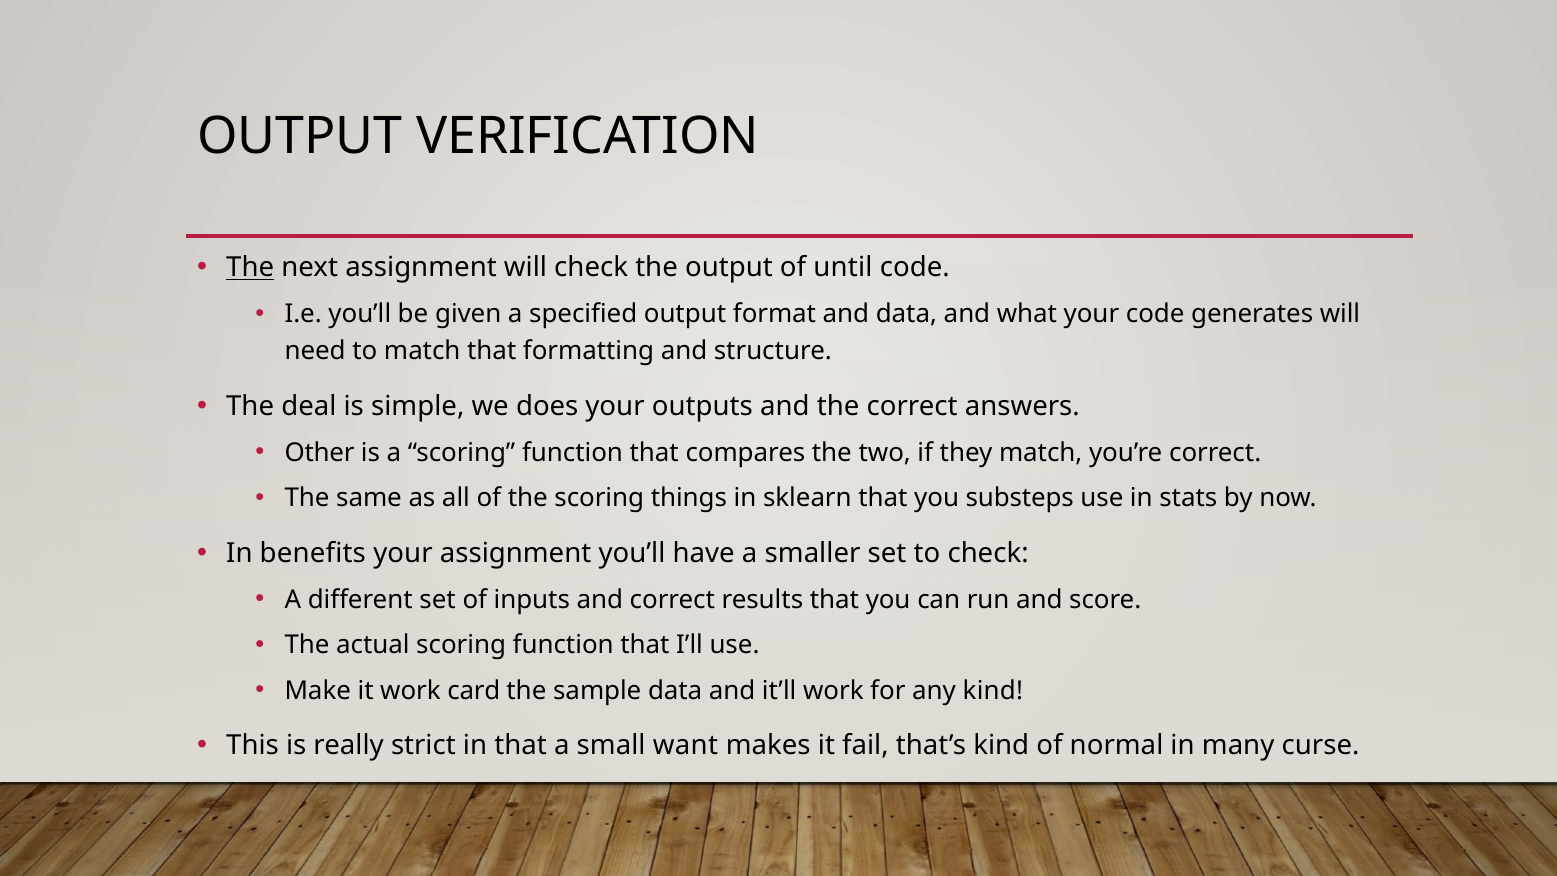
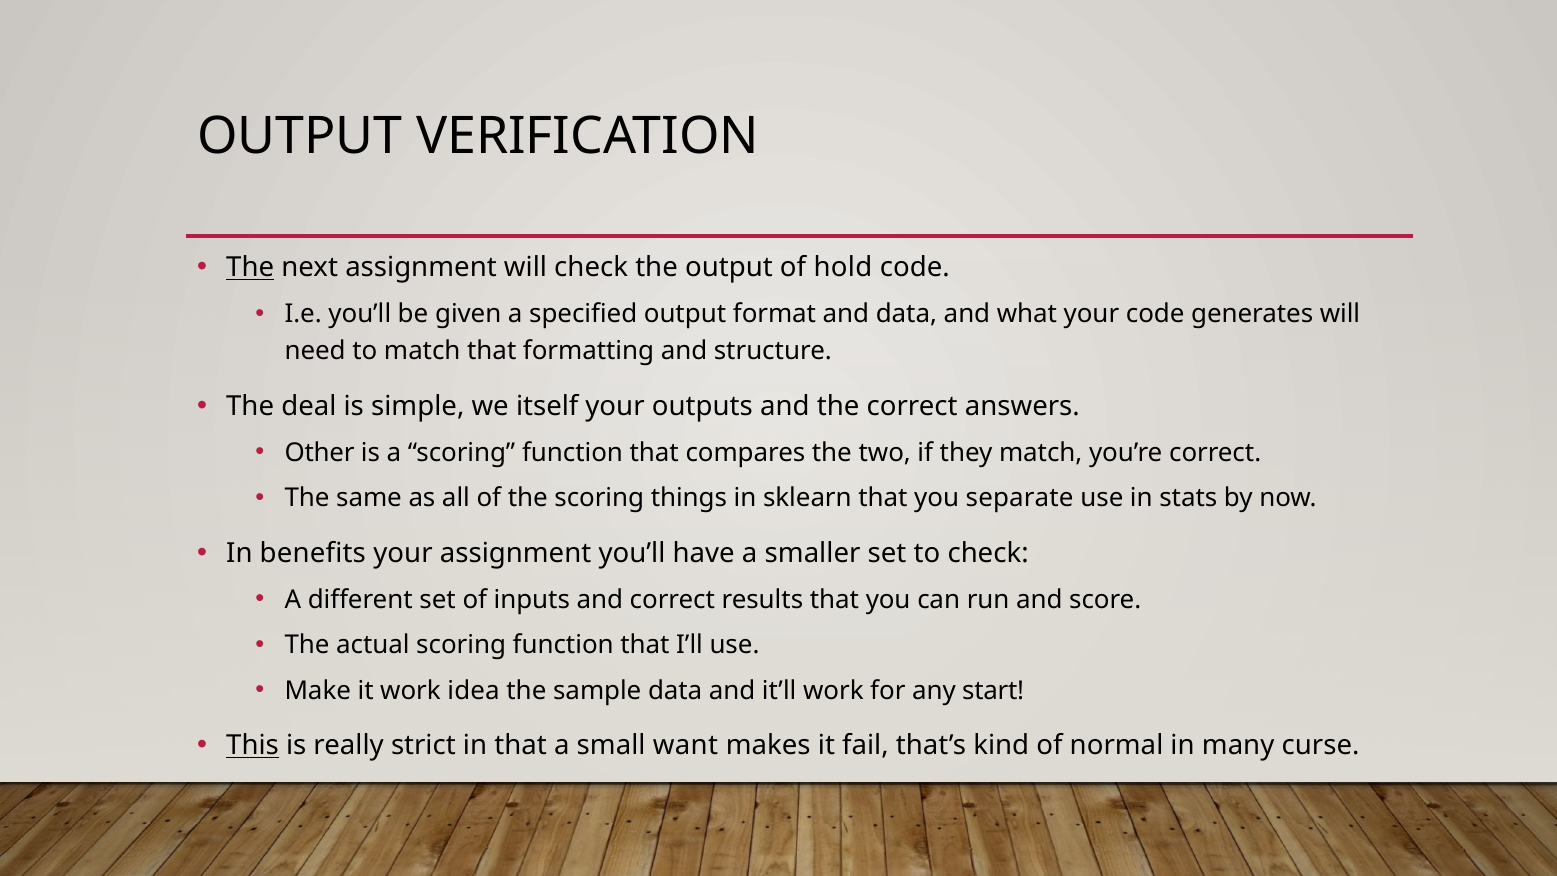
until: until -> hold
does: does -> itself
substeps: substeps -> separate
card: card -> idea
any kind: kind -> start
This underline: none -> present
